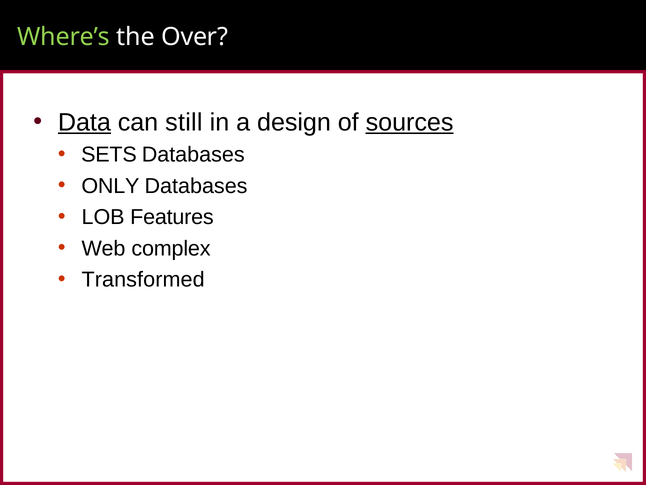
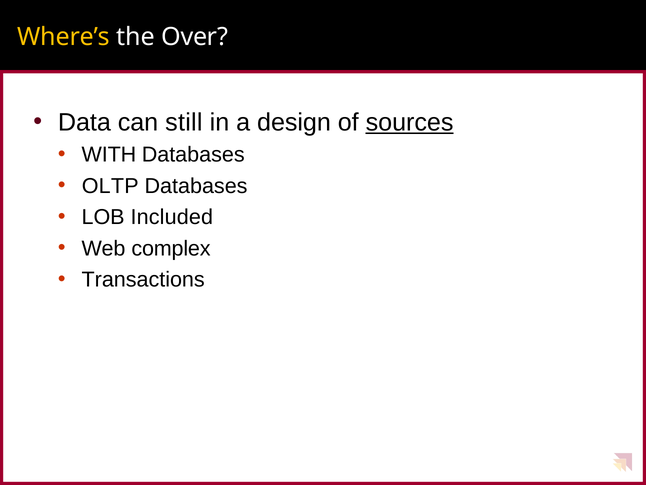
Where’s colour: light green -> yellow
Data underline: present -> none
SETS: SETS -> WITH
ONLY: ONLY -> OLTP
Features: Features -> Included
Transformed: Transformed -> Transactions
